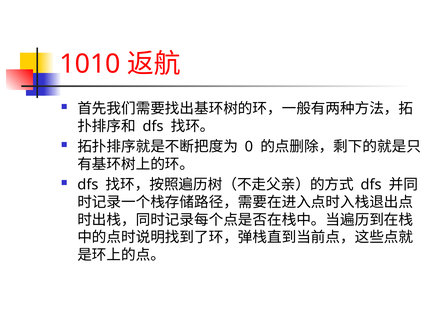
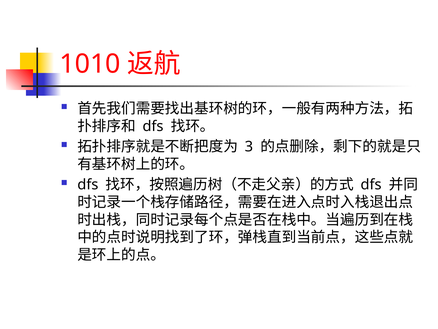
0: 0 -> 3
